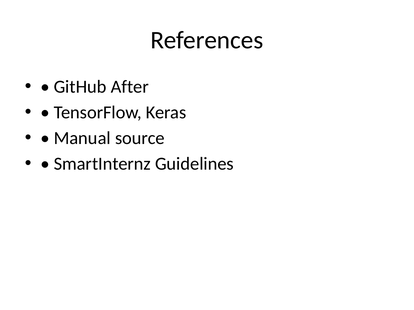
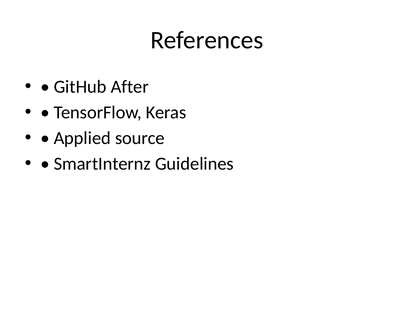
Manual: Manual -> Applied
